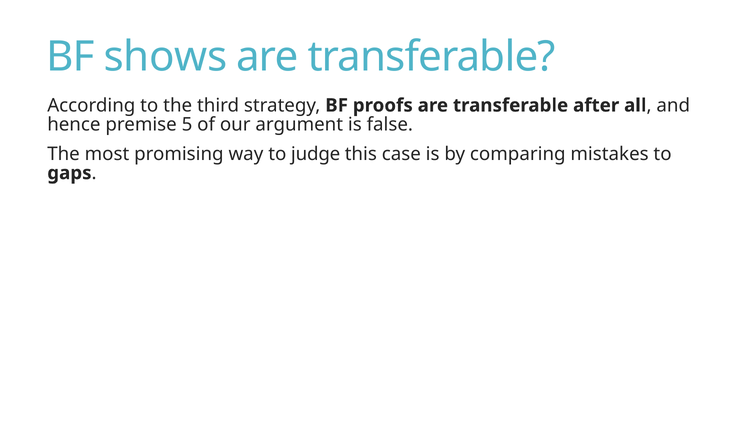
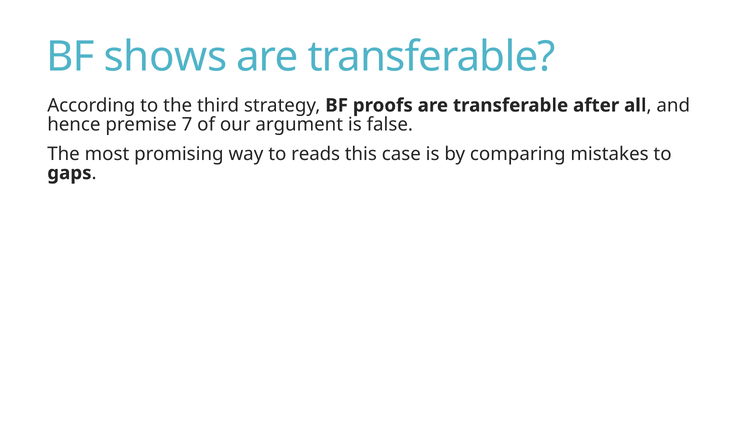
5: 5 -> 7
judge: judge -> reads
